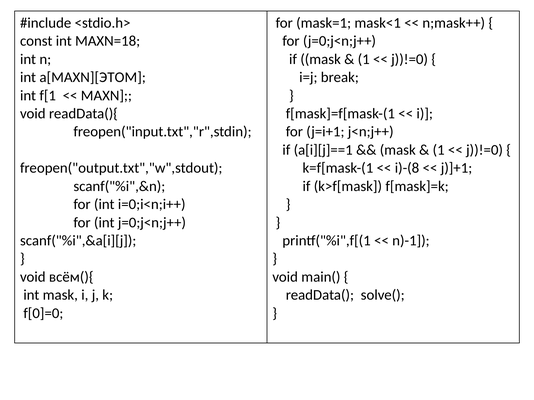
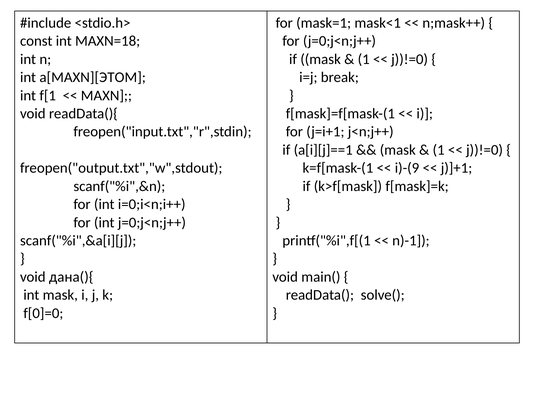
i)-(8: i)-(8 -> i)-(9
всём(){: всём(){ -> дана(){
